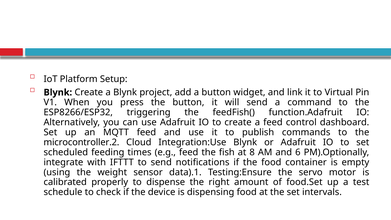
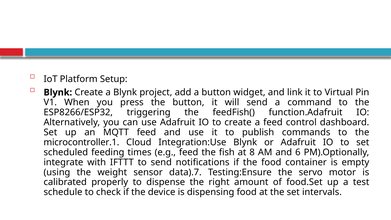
microcontroller.2: microcontroller.2 -> microcontroller.1
data).1: data).1 -> data).7
